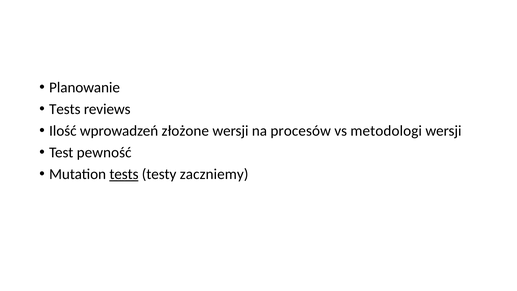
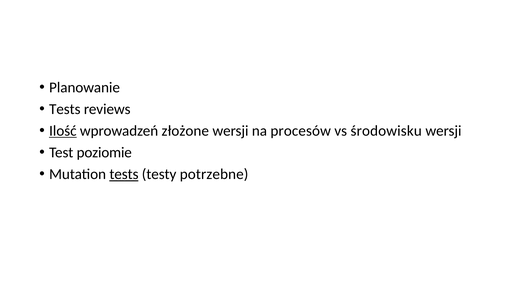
Ilość underline: none -> present
metodologi: metodologi -> środowisku
pewność: pewność -> poziomie
zaczniemy: zaczniemy -> potrzebne
